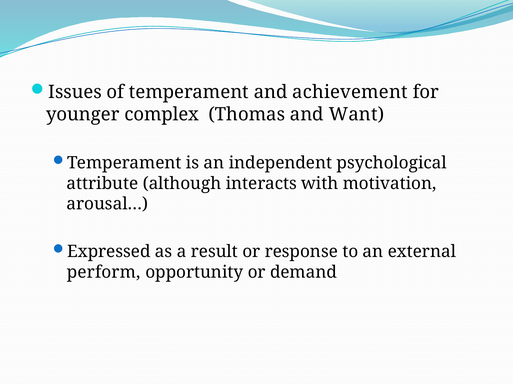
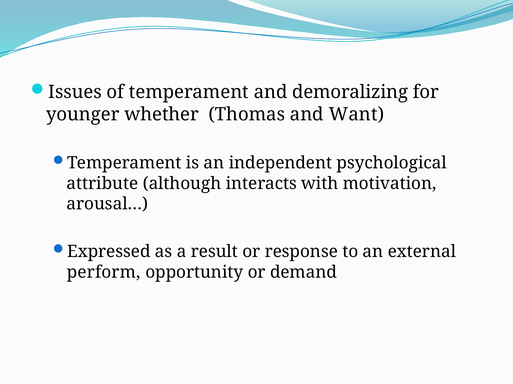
achievement: achievement -> demoralizing
complex: complex -> whether
